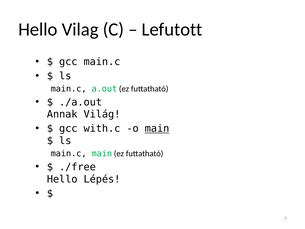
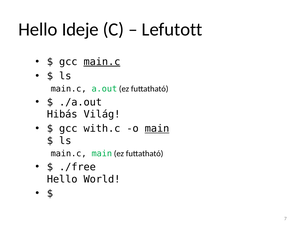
Vilag: Vilag -> Ideje
main.c at (102, 62) underline: none -> present
Annak: Annak -> Hibás
Lépés: Lépés -> World
